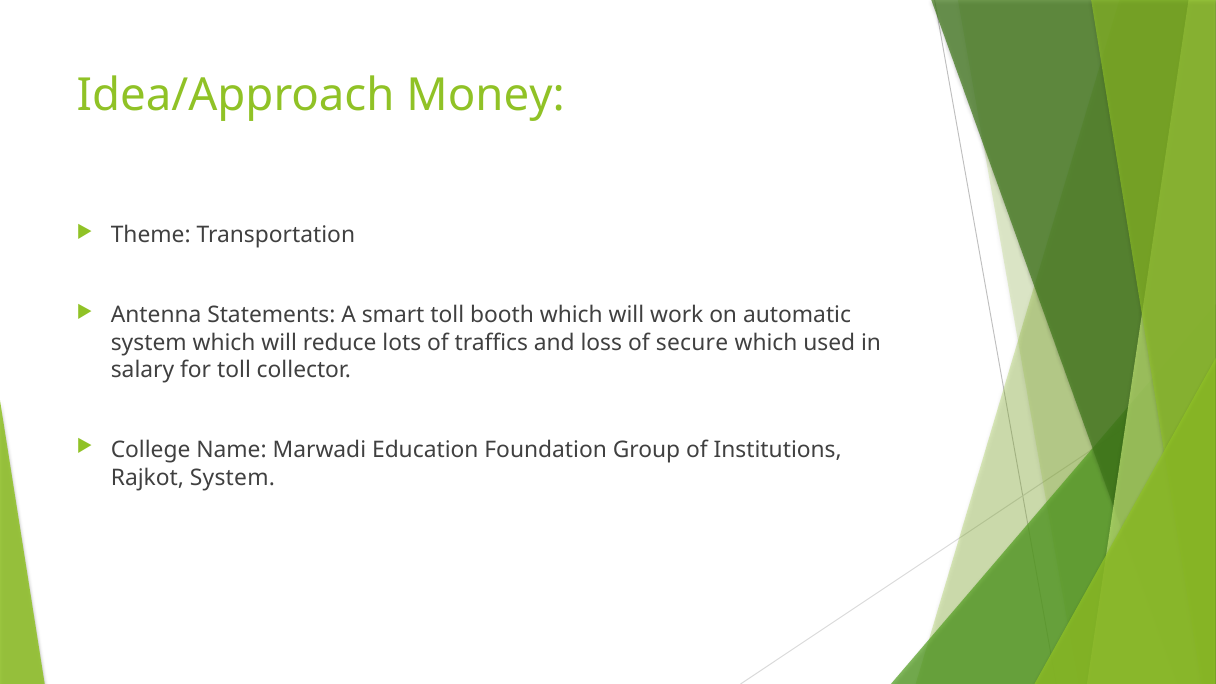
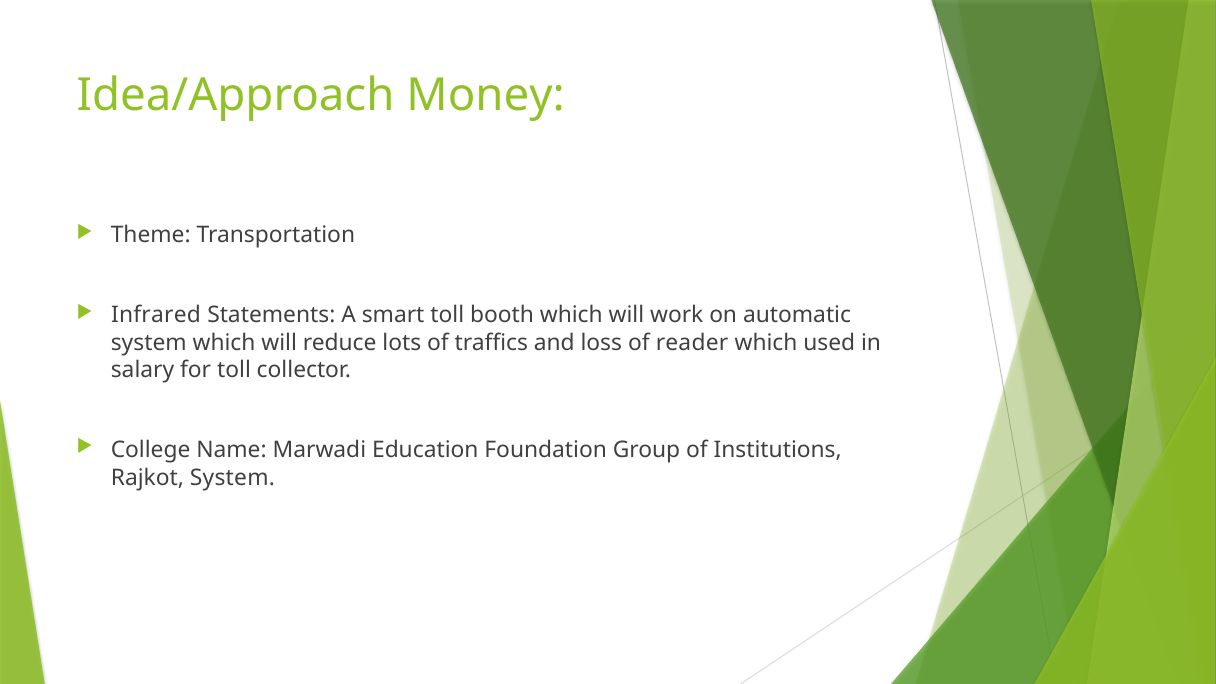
Antenna: Antenna -> Infrared
secure: secure -> reader
